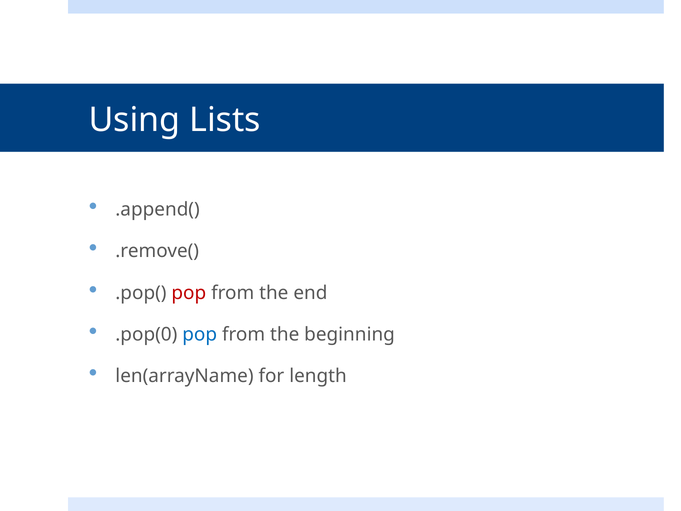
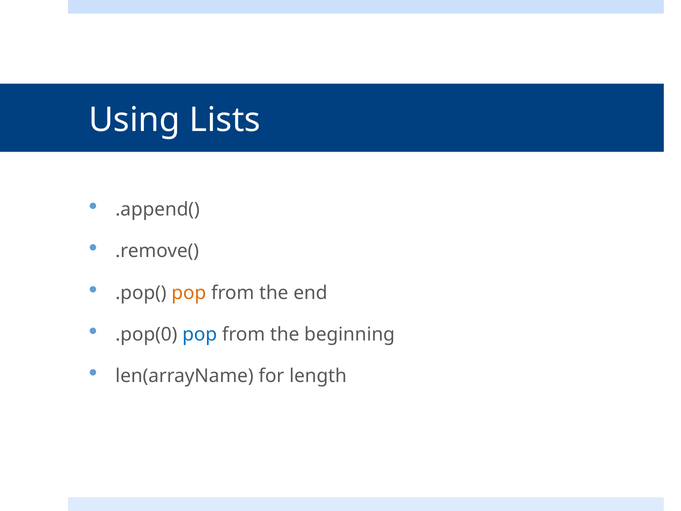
pop at (189, 293) colour: red -> orange
